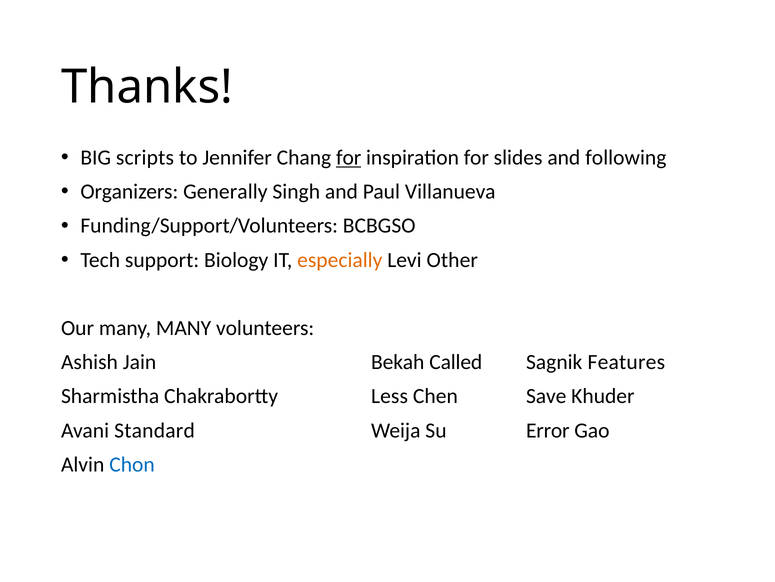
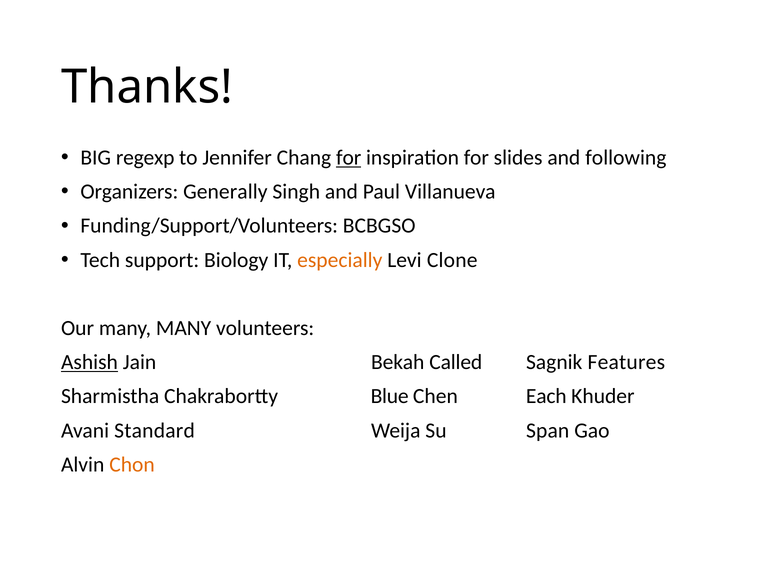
scripts: scripts -> regexp
Other: Other -> Clone
Ashish underline: none -> present
Less: Less -> Blue
Save: Save -> Each
Error: Error -> Span
Chon colour: blue -> orange
